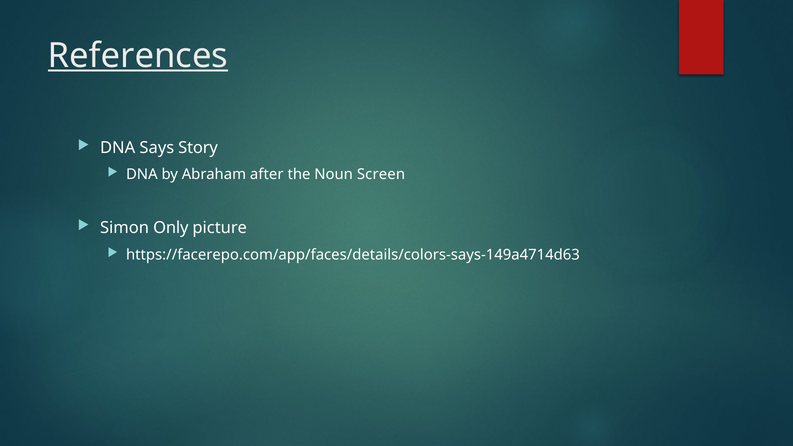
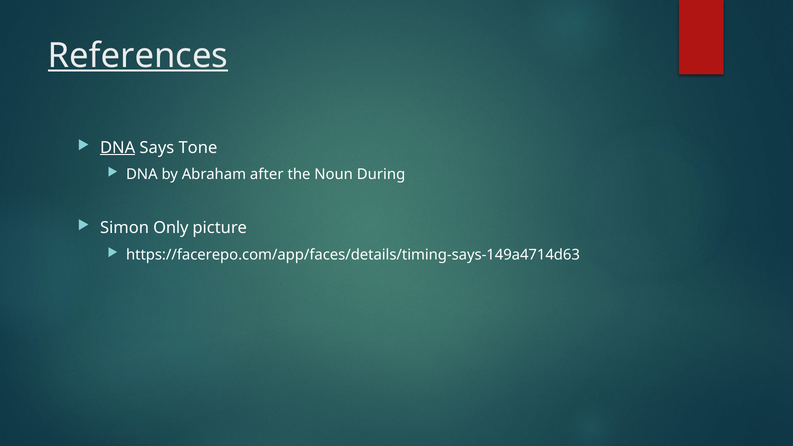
DNA at (118, 148) underline: none -> present
Story: Story -> Tone
Screen: Screen -> During
https://facerepo.com/app/faces/details/colors-says-149a4714d63: https://facerepo.com/app/faces/details/colors-says-149a4714d63 -> https://facerepo.com/app/faces/details/timing-says-149a4714d63
